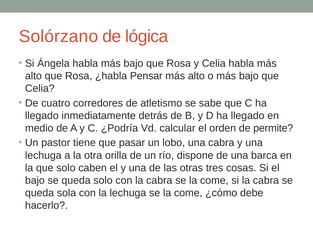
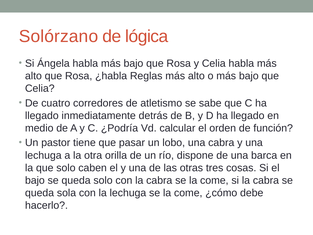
Pensar: Pensar -> Reglas
permite: permite -> función
